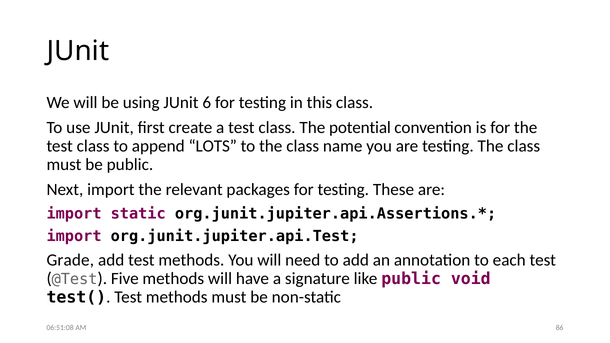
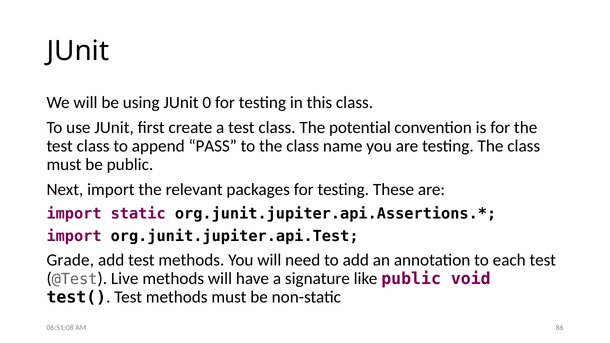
6: 6 -> 0
LOTS: LOTS -> PASS
Five: Five -> Live
